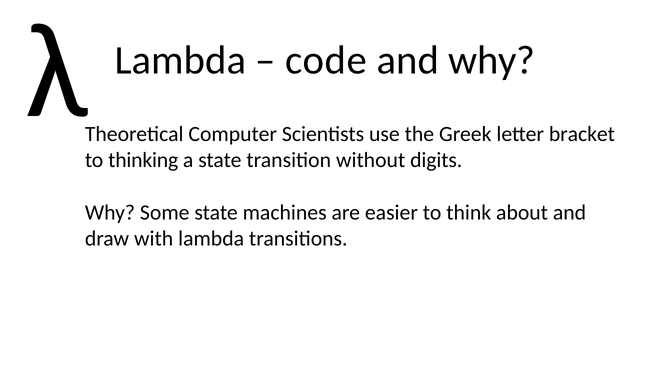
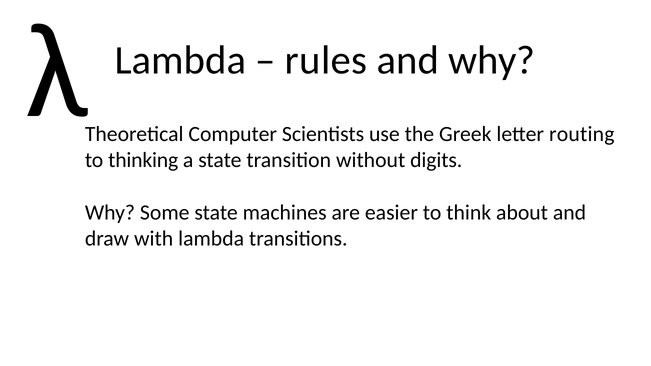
code: code -> rules
bracket: bracket -> routing
